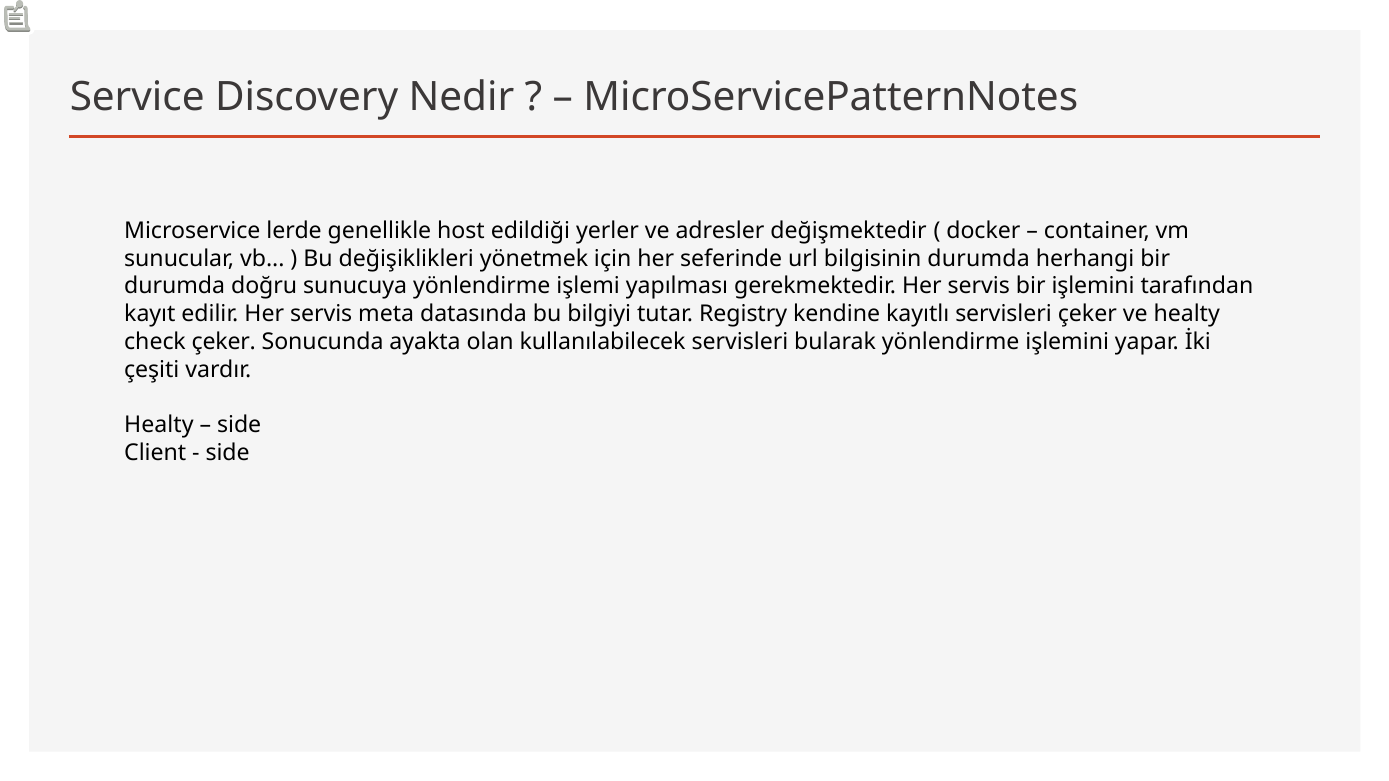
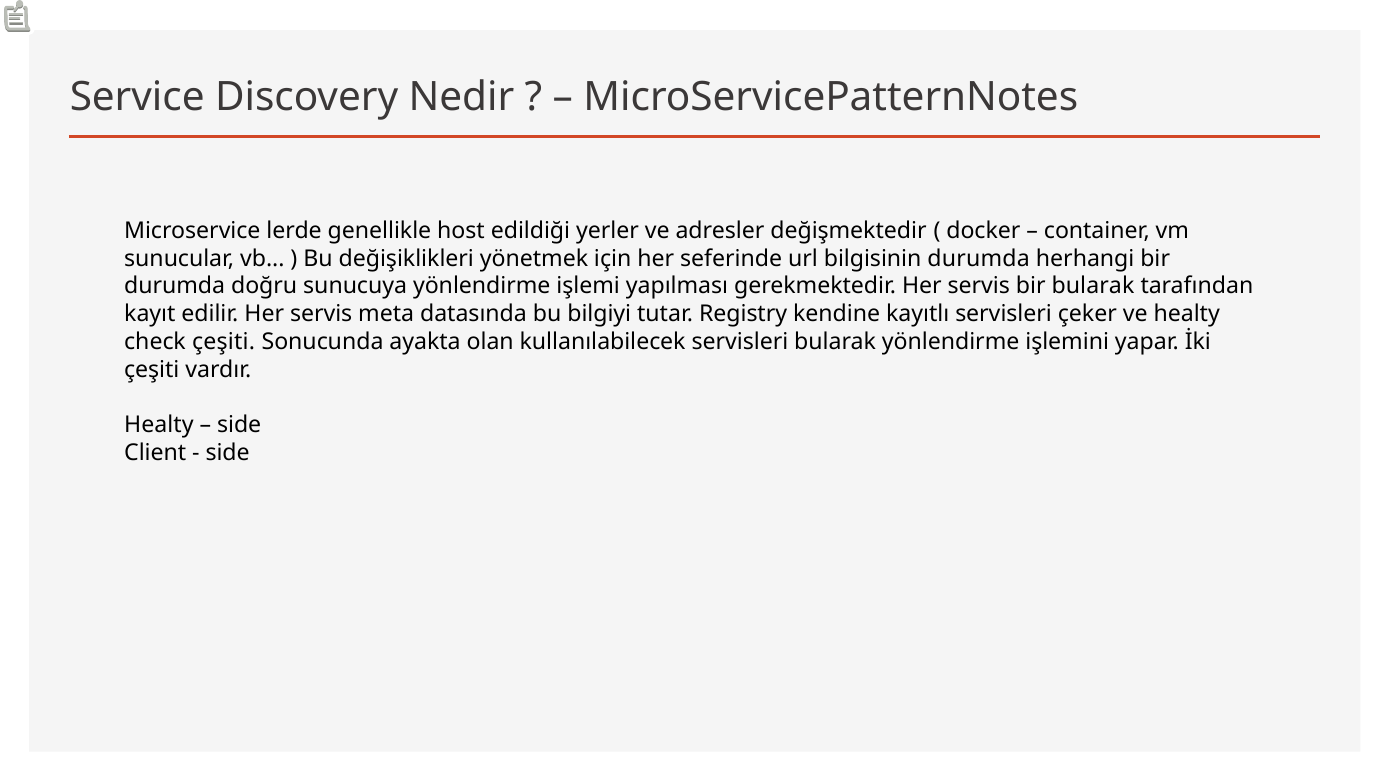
bir işlemini: işlemini -> bularak
check çeker: çeker -> çeşiti
